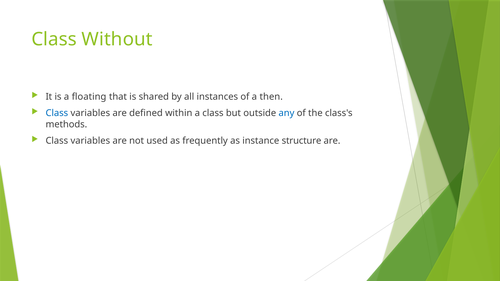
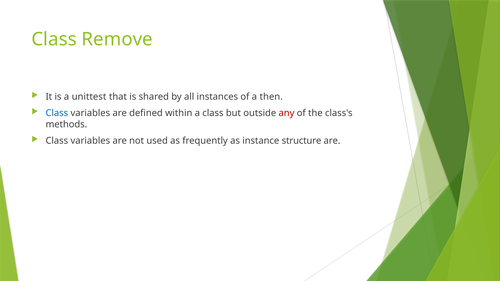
Without: Without -> Remove
floating: floating -> unittest
any colour: blue -> red
